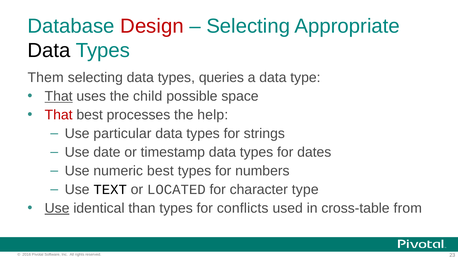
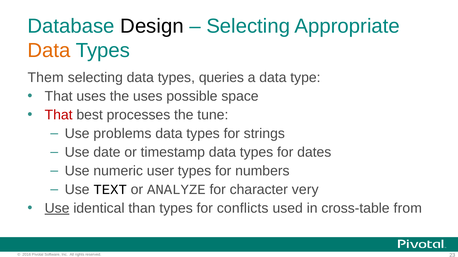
Design colour: red -> black
Data at (49, 51) colour: black -> orange
That at (59, 97) underline: present -> none
the child: child -> uses
help: help -> tune
particular: particular -> problems
numeric best: best -> user
LOCATED: LOCATED -> ANALYZE
character type: type -> very
